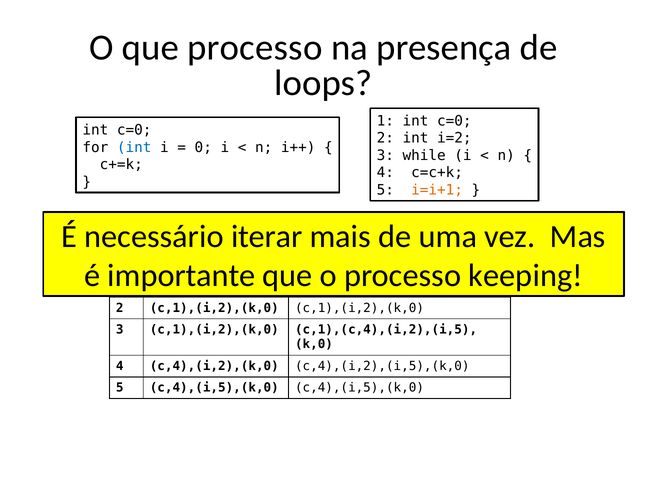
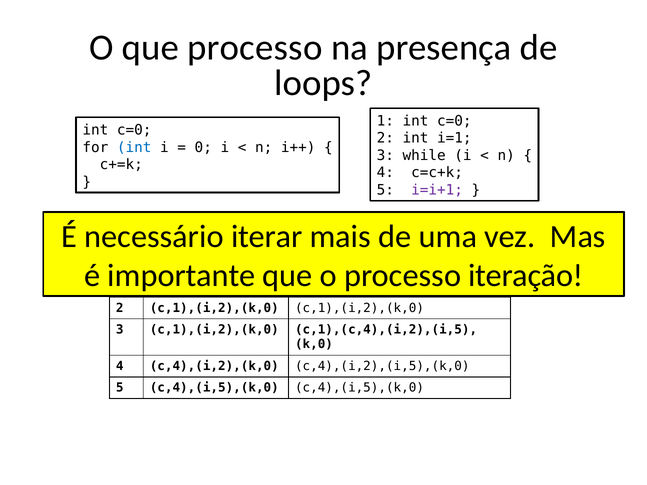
i=2: i=2 -> i=1
i=i+1 colour: orange -> purple
keeping at (526, 276): keeping -> iteração
